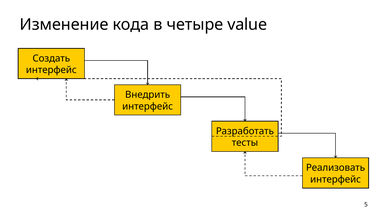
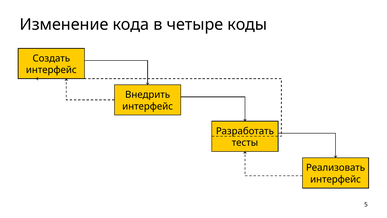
value: value -> коды
